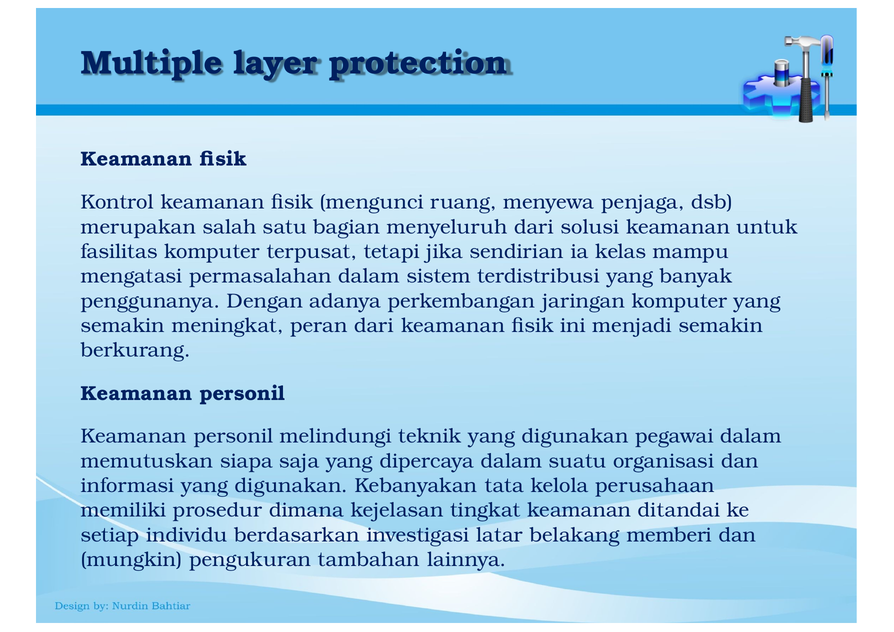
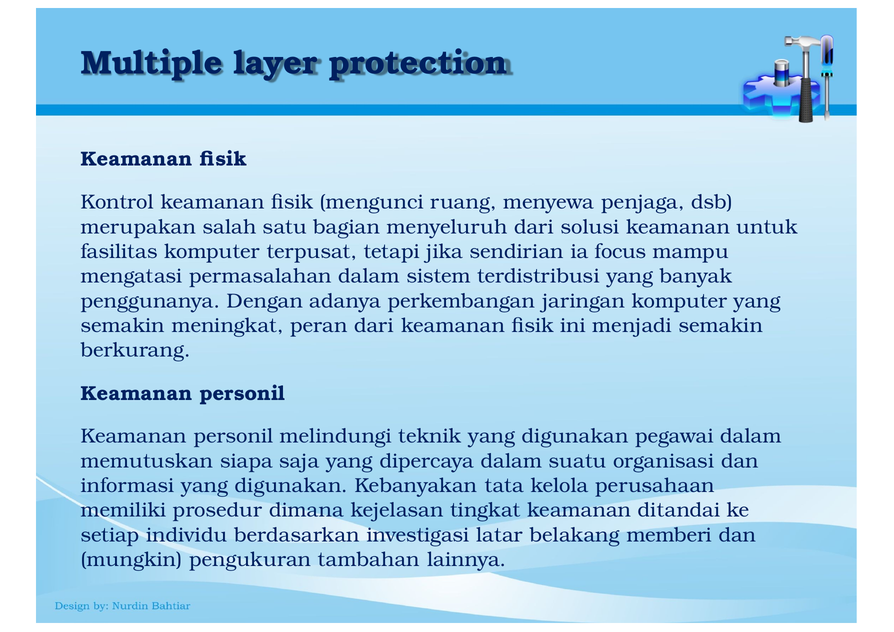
kelas: kelas -> focus
